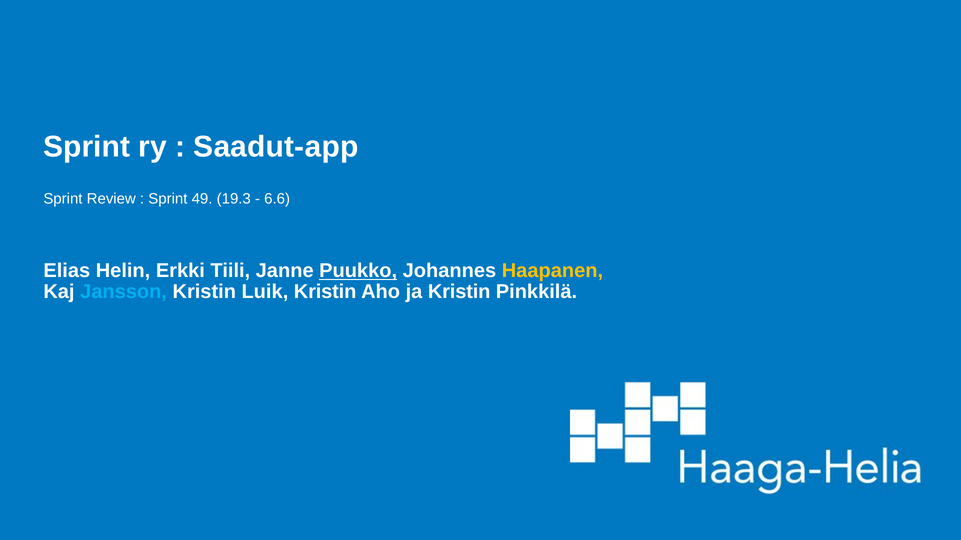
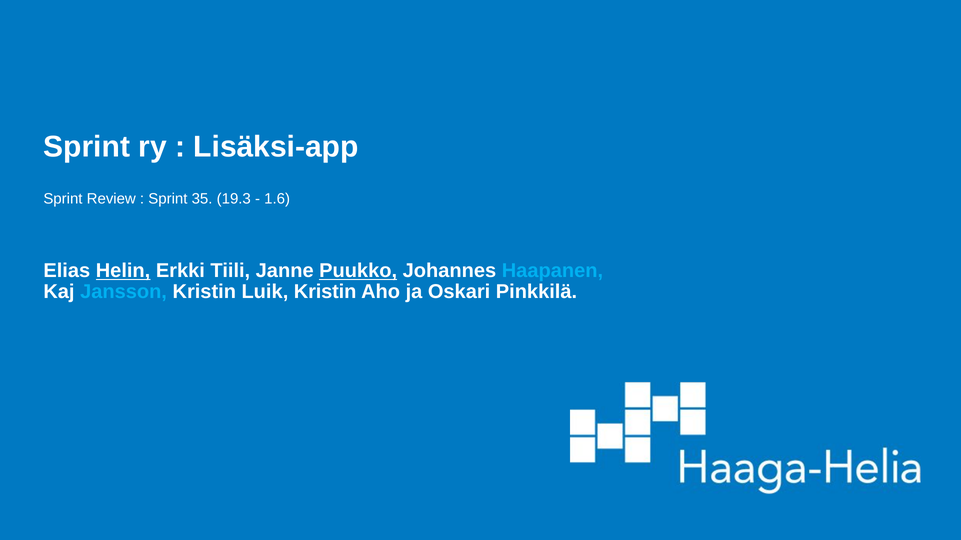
Saadut-app: Saadut-app -> Lisäksi-app
49: 49 -> 35
6.6: 6.6 -> 1.6
Helin underline: none -> present
Haapanen colour: yellow -> light blue
ja Kristin: Kristin -> Oskari
